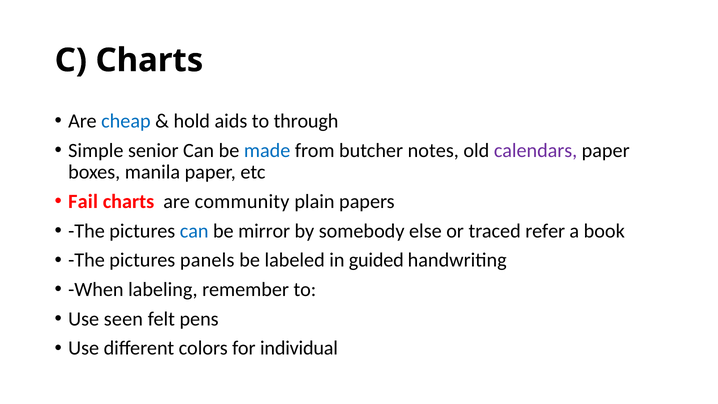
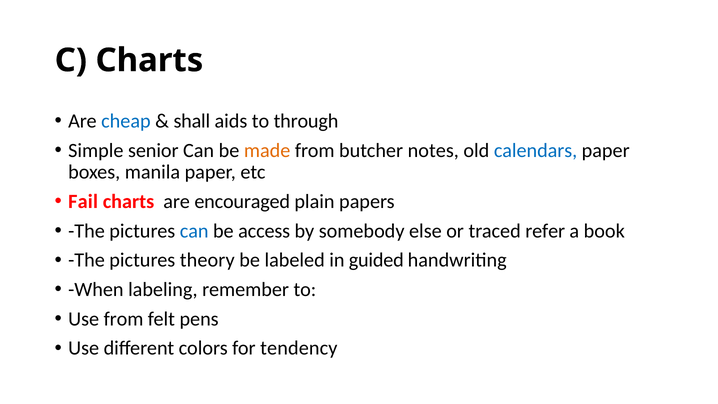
hold: hold -> shall
made colour: blue -> orange
calendars colour: purple -> blue
community: community -> encouraged
mirror: mirror -> access
panels: panels -> theory
Use seen: seen -> from
individual: individual -> tendency
